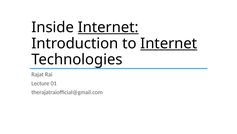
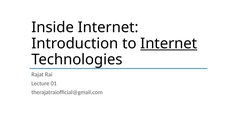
Internet at (108, 27) underline: present -> none
